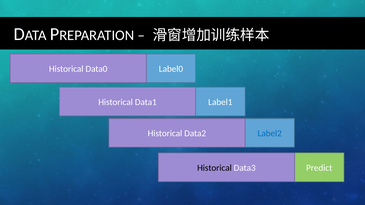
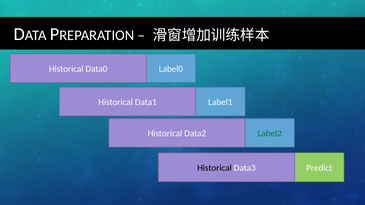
Label2 colour: blue -> green
